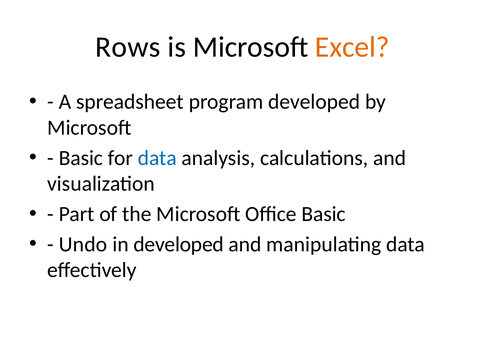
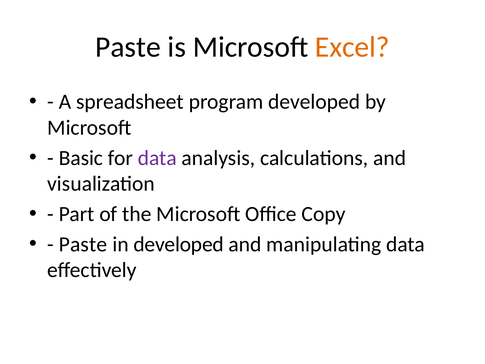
Rows at (128, 47): Rows -> Paste
data at (157, 158) colour: blue -> purple
Office Basic: Basic -> Copy
Undo at (83, 244): Undo -> Paste
